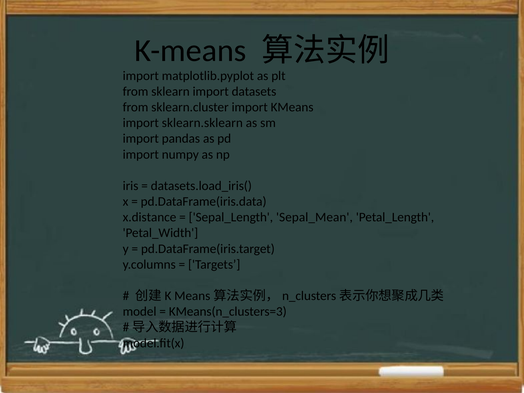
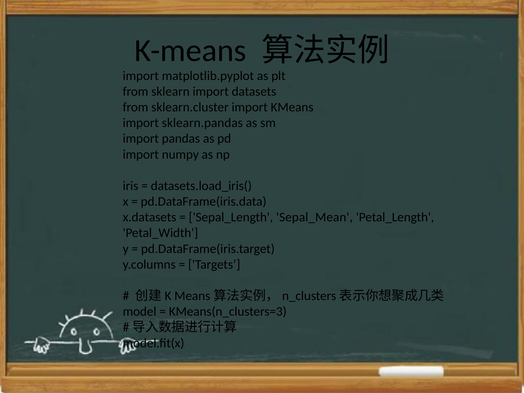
sklearn.sklearn: sklearn.sklearn -> sklearn.pandas
x.distance: x.distance -> x.datasets
